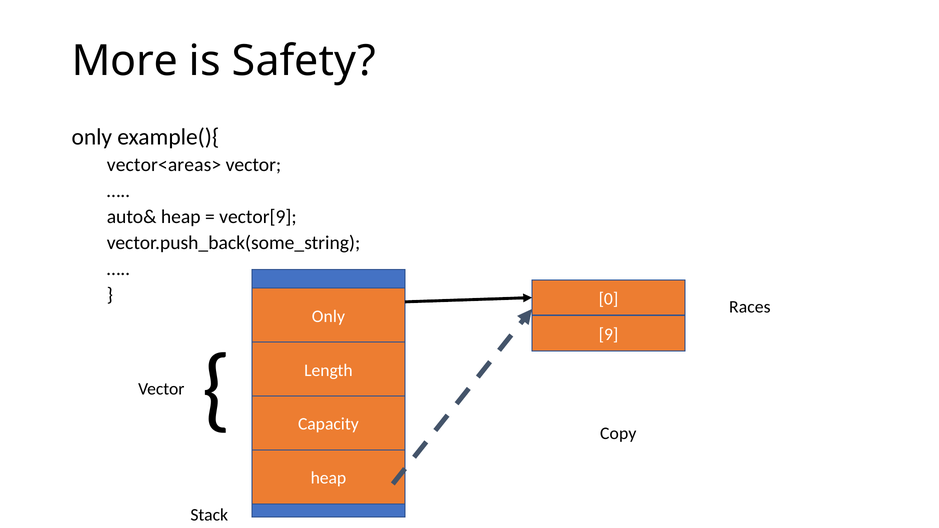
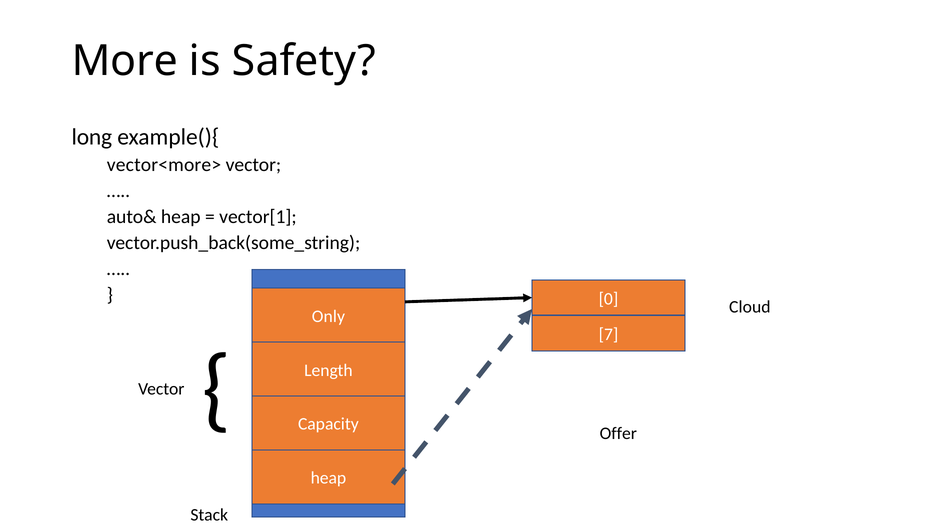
only at (92, 137): only -> long
vector<areas>: vector<areas> -> vector<more>
vector[9: vector[9 -> vector[1
Races: Races -> Cloud
9: 9 -> 7
Copy: Copy -> Offer
